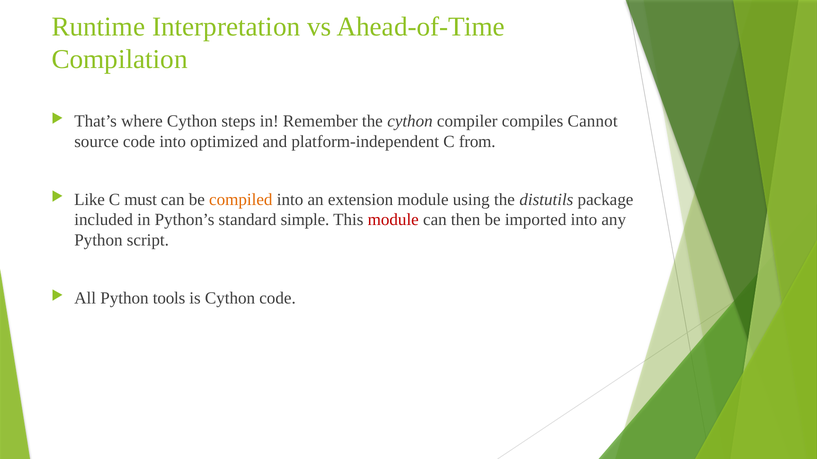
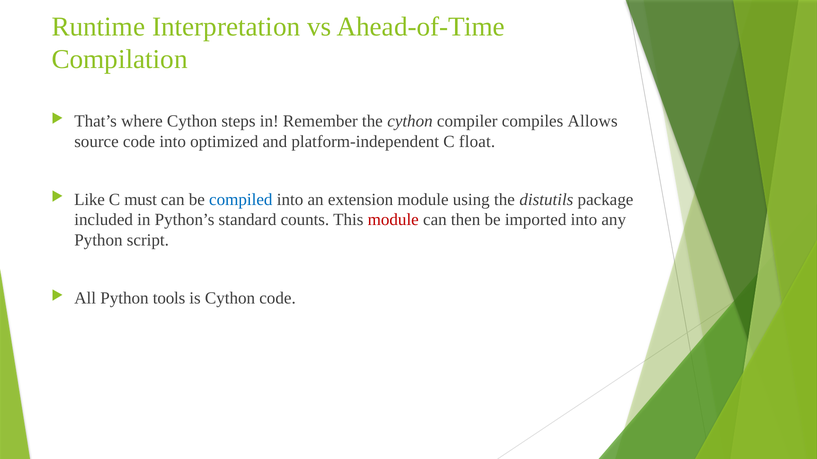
Cannot: Cannot -> Allows
from: from -> float
compiled colour: orange -> blue
simple: simple -> counts
